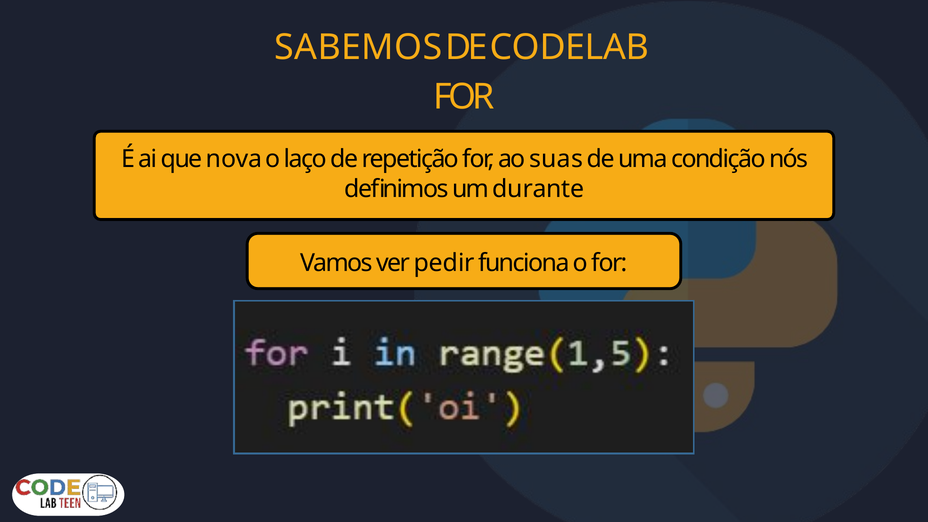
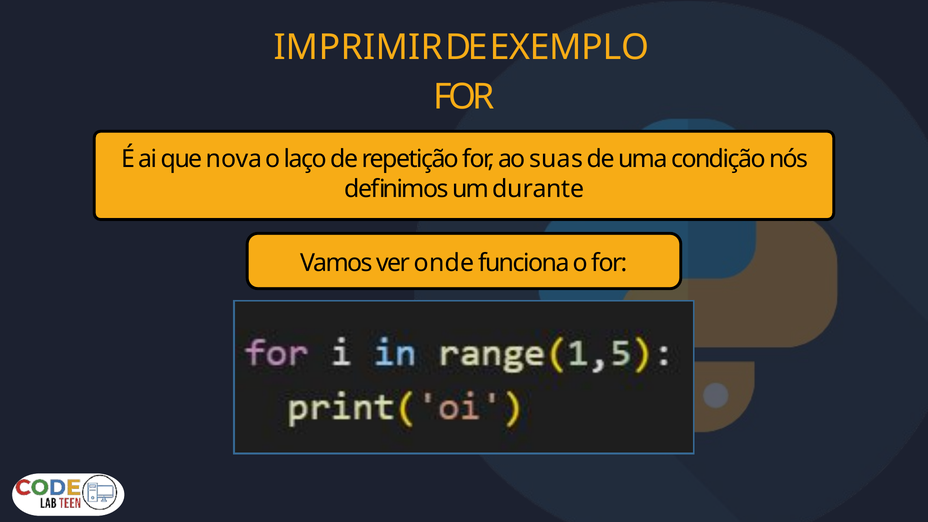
SABEMOS: SABEMOS -> IMPRIMIR
CODELAB: CODELAB -> EXEMPLO
pedir: pedir -> onde
